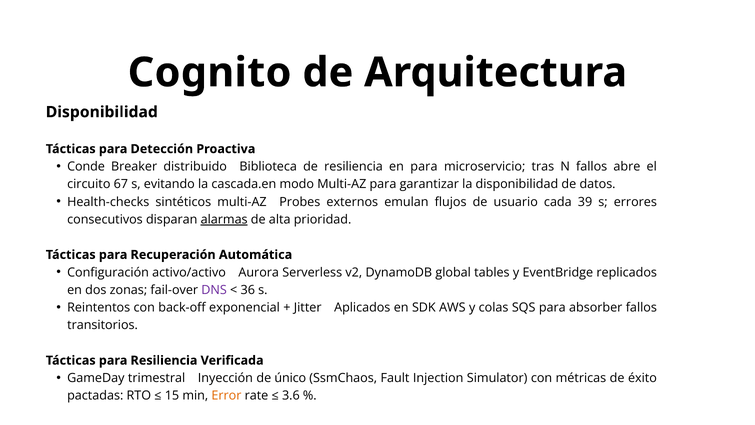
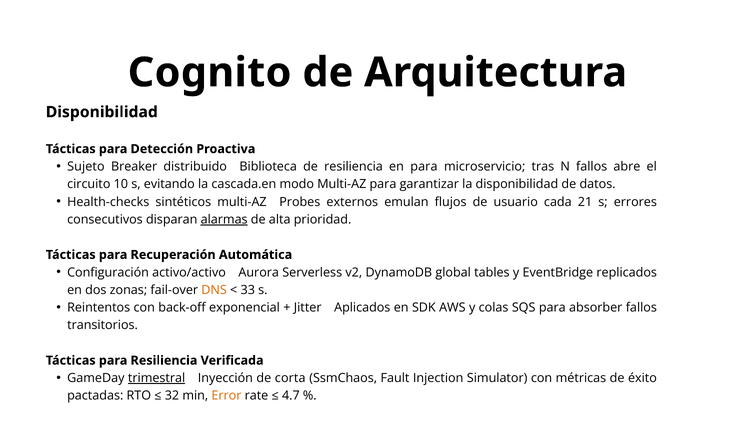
Conde: Conde -> Sujeto
67: 67 -> 10
39: 39 -> 21
DNS colour: purple -> orange
36: 36 -> 33
trimestral underline: none -> present
único: único -> corta
15: 15 -> 32
3.6: 3.6 -> 4.7
